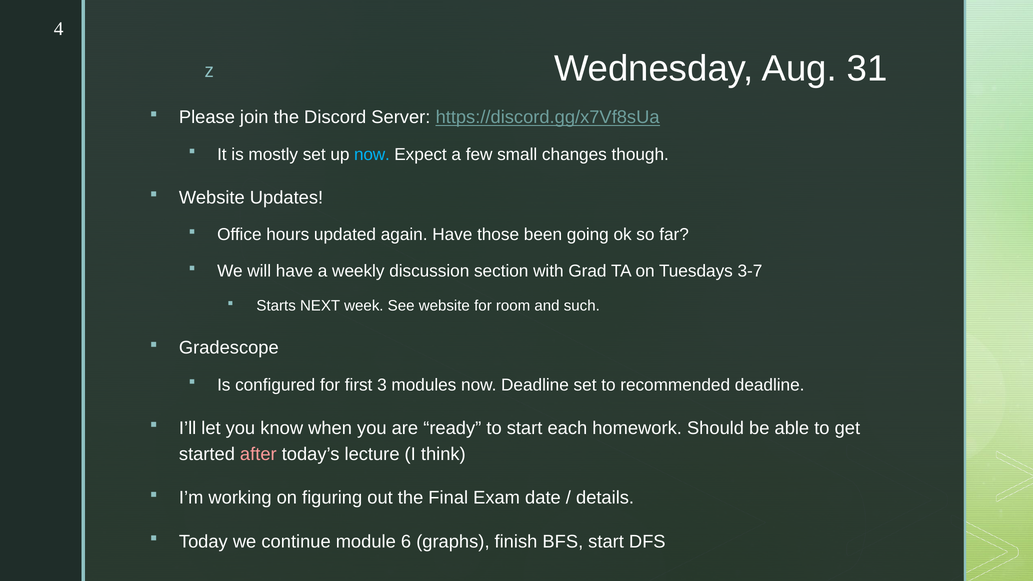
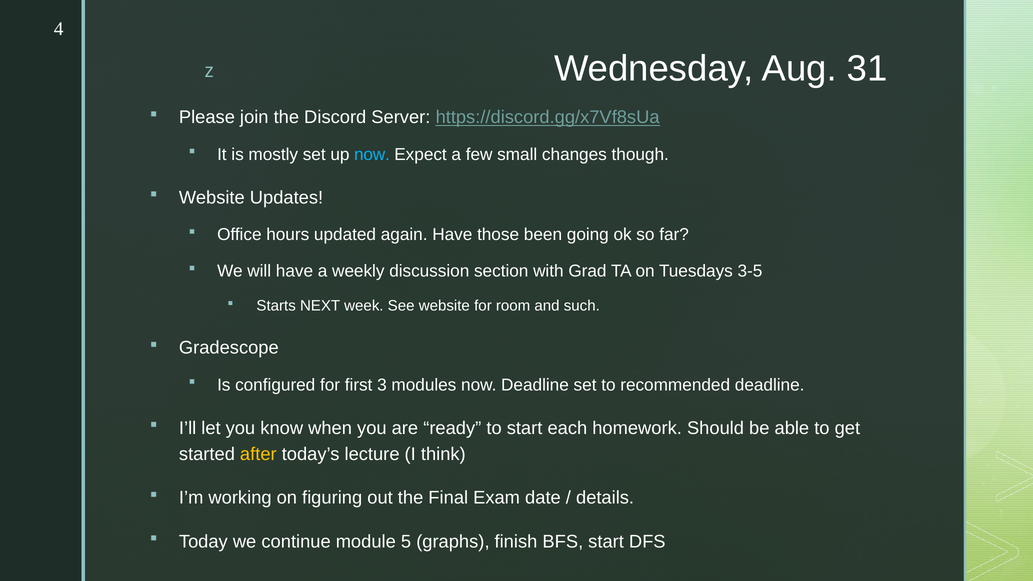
3-7: 3-7 -> 3-5
after colour: pink -> yellow
6: 6 -> 5
